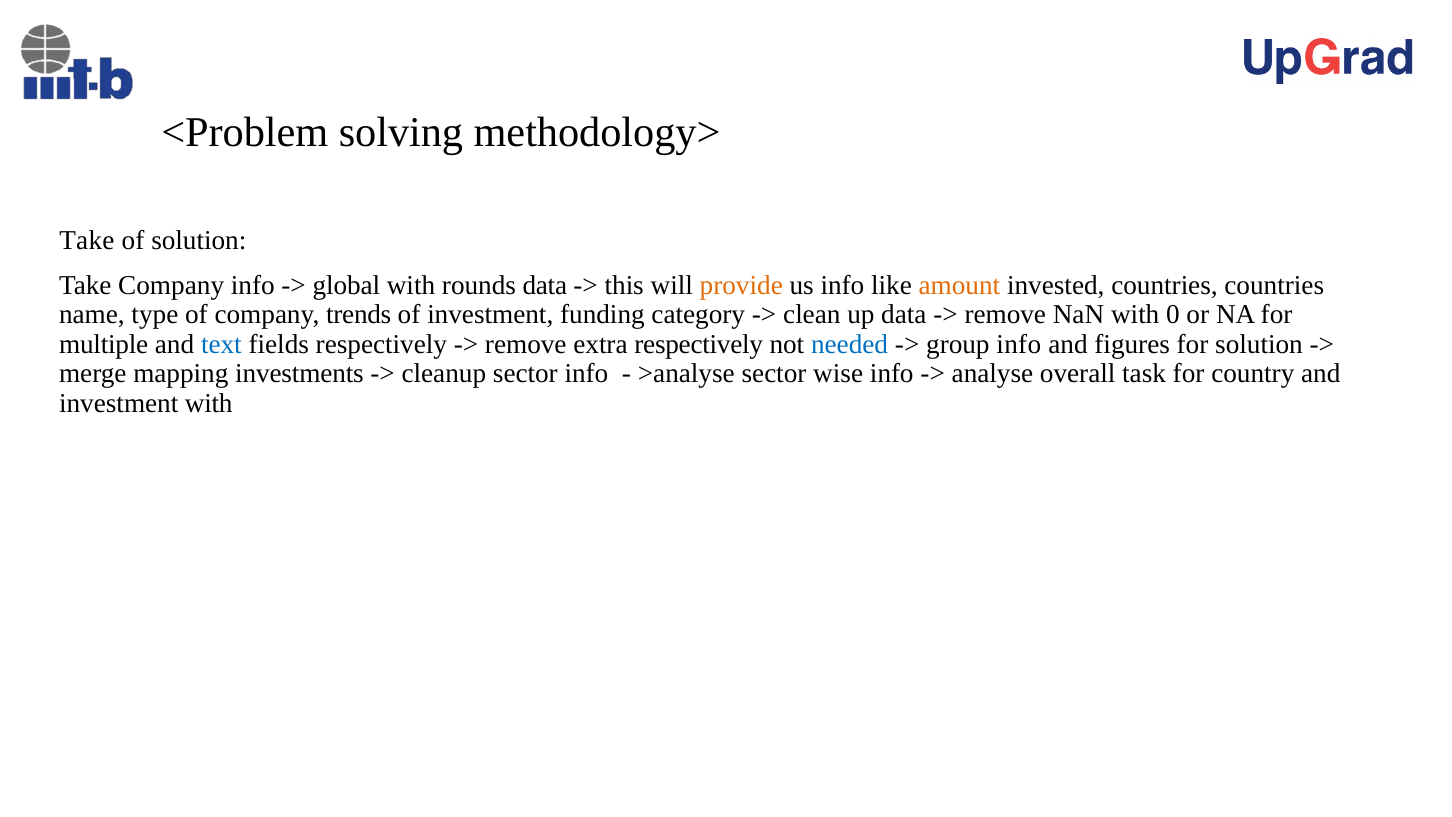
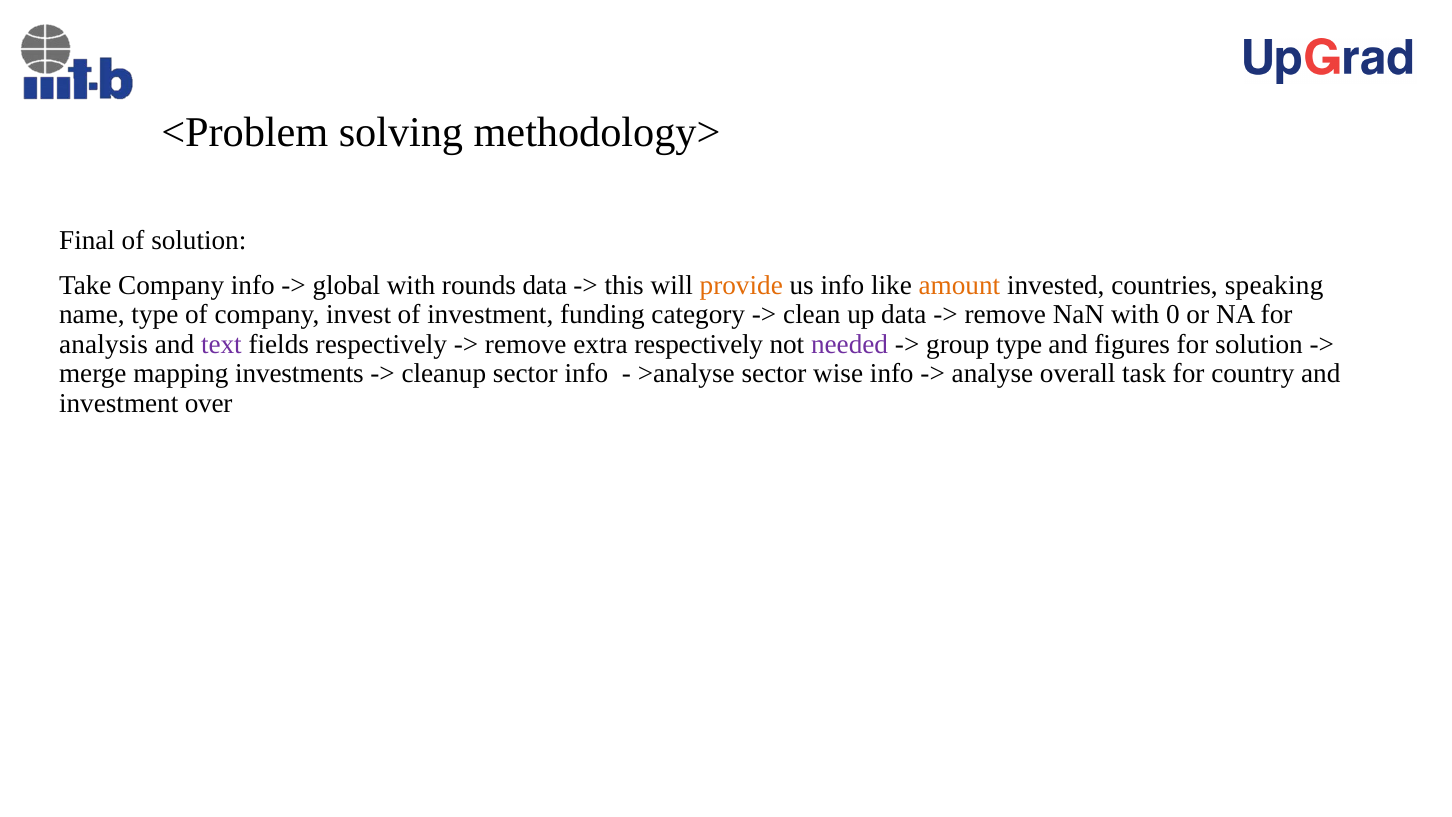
Take at (87, 241): Take -> Final
countries countries: countries -> speaking
trends: trends -> invest
multiple: multiple -> analysis
text colour: blue -> purple
needed colour: blue -> purple
group info: info -> type
investment with: with -> over
